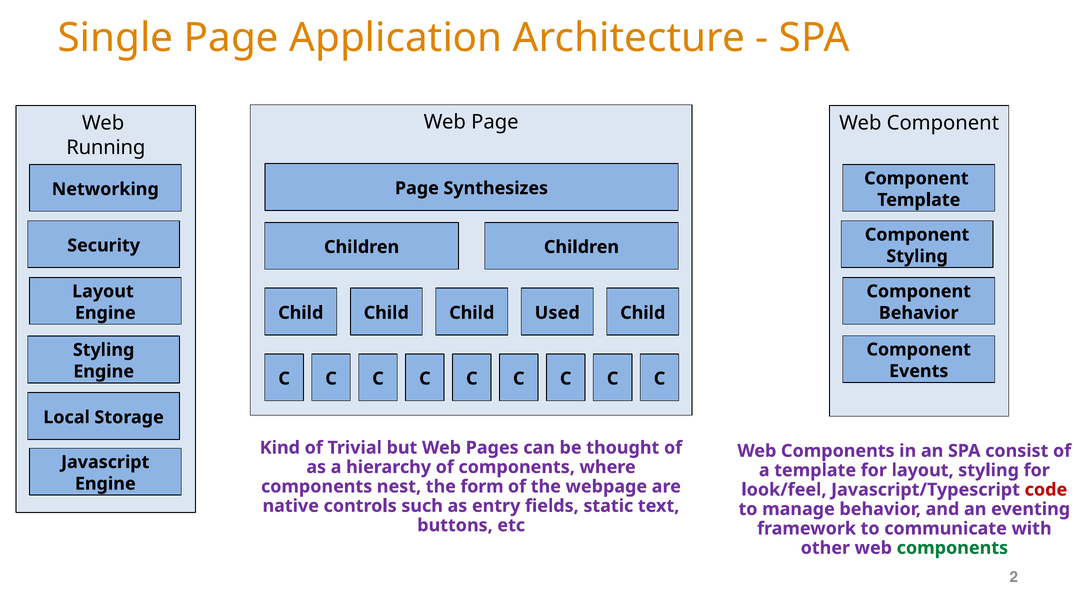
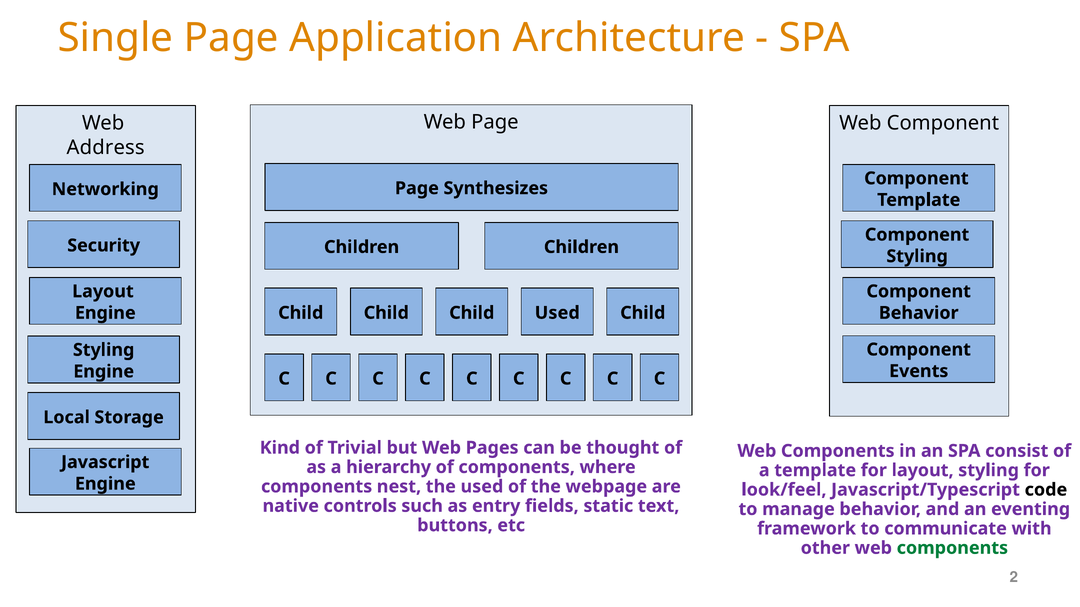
Running: Running -> Address
the form: form -> used
code colour: red -> black
